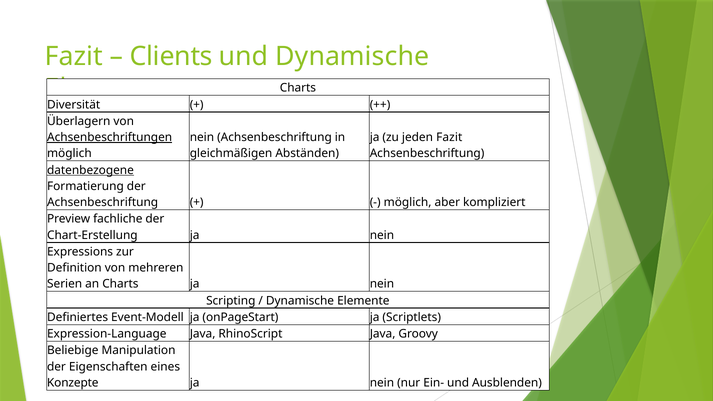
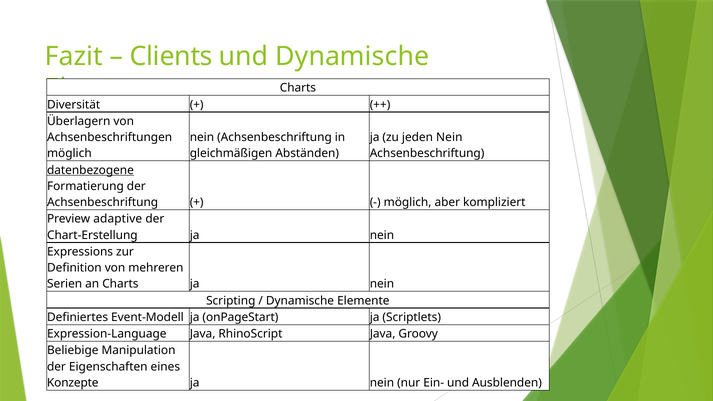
Achsenbeschriftungen underline: present -> none
jeden Fazit: Fazit -> Nein
fachliche: fachliche -> adaptive
